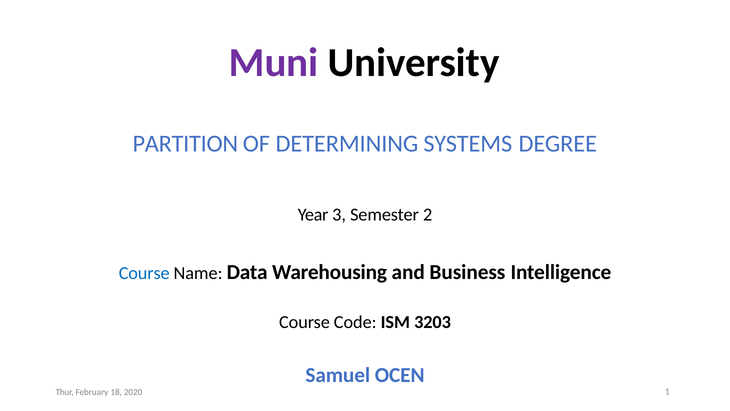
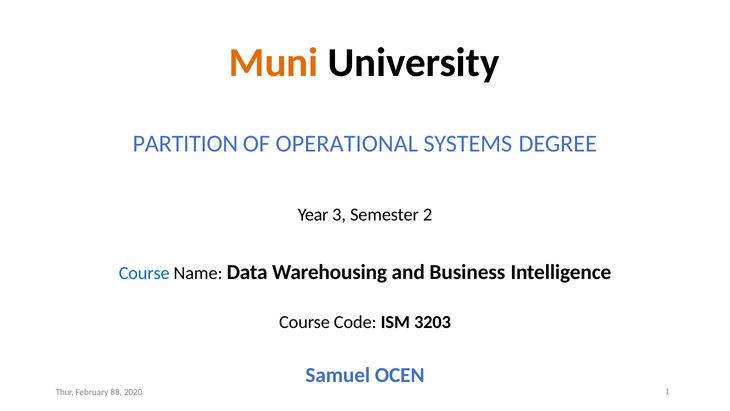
Muni colour: purple -> orange
DETERMINING: DETERMINING -> OPERATIONAL
18: 18 -> 88
